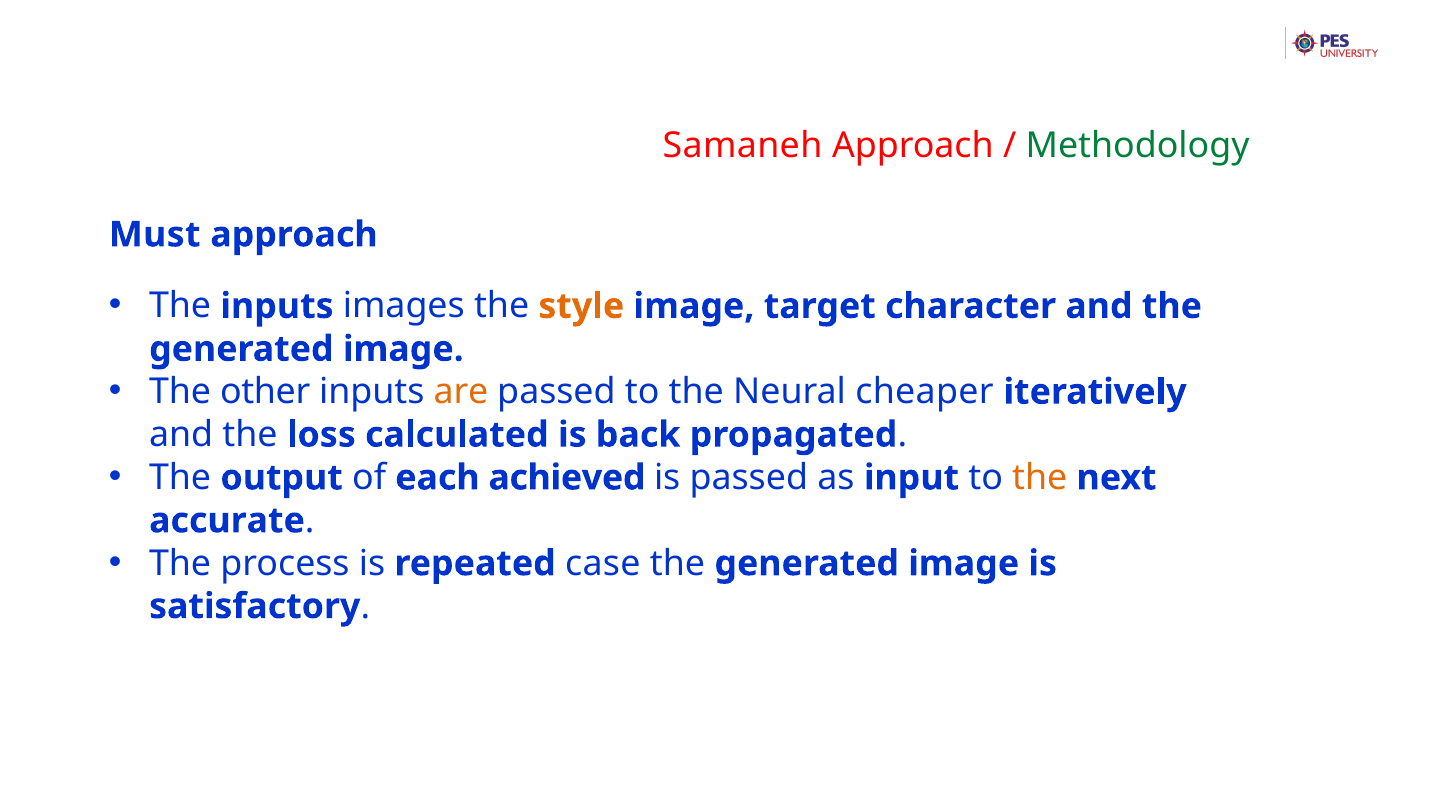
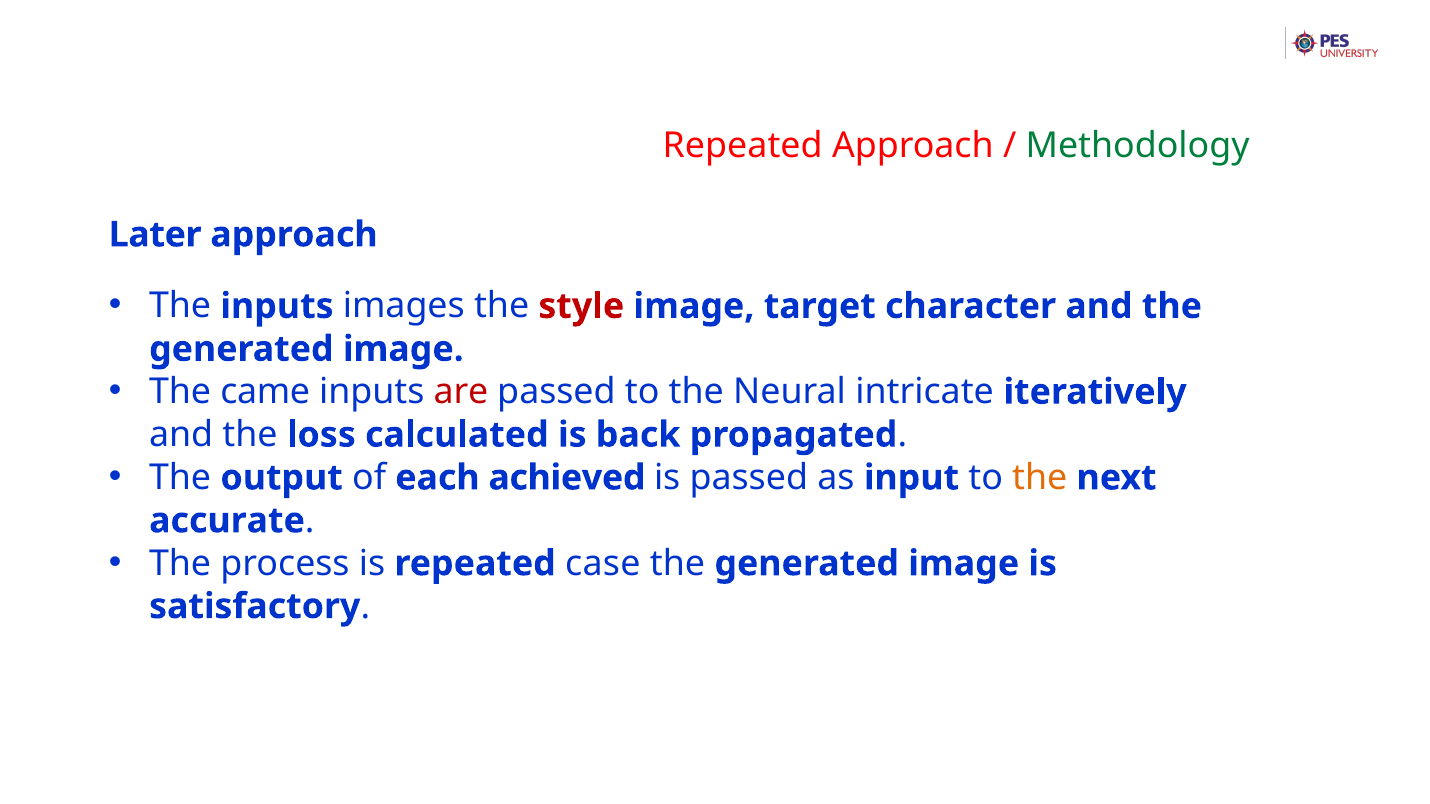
Samaneh at (742, 145): Samaneh -> Repeated
Must: Must -> Later
style colour: orange -> red
other: other -> came
are colour: orange -> red
cheaper: cheaper -> intricate
